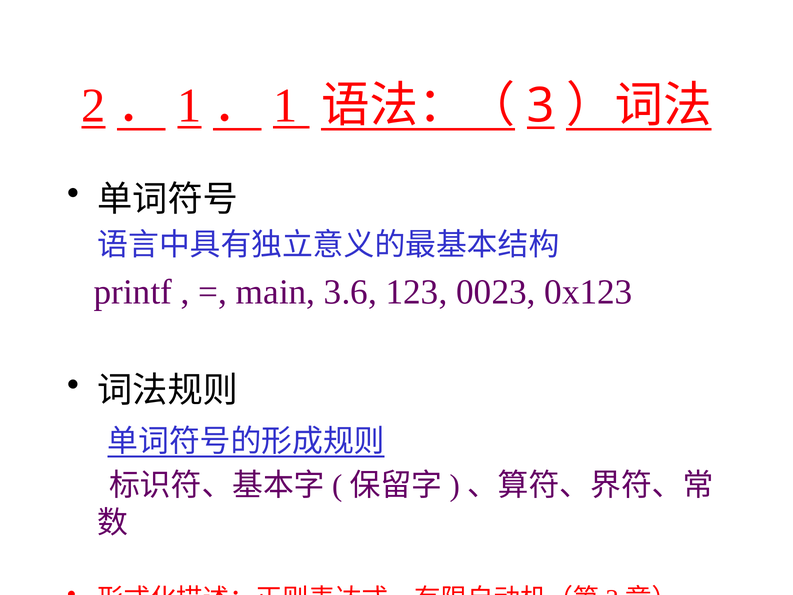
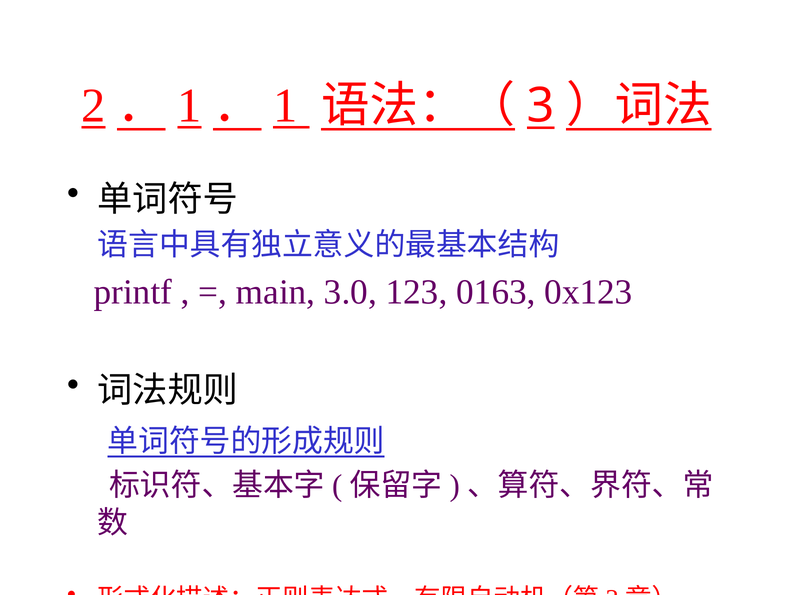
3.6: 3.6 -> 3.0
0023: 0023 -> 0163
